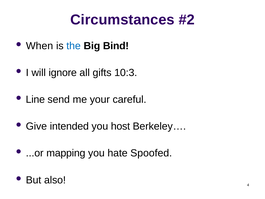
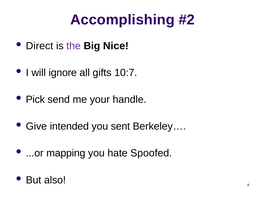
Circumstances: Circumstances -> Accomplishing
When: When -> Direct
the colour: blue -> purple
Bind: Bind -> Nice
10:3: 10:3 -> 10:7
Line: Line -> Pick
careful: careful -> handle
host: host -> sent
